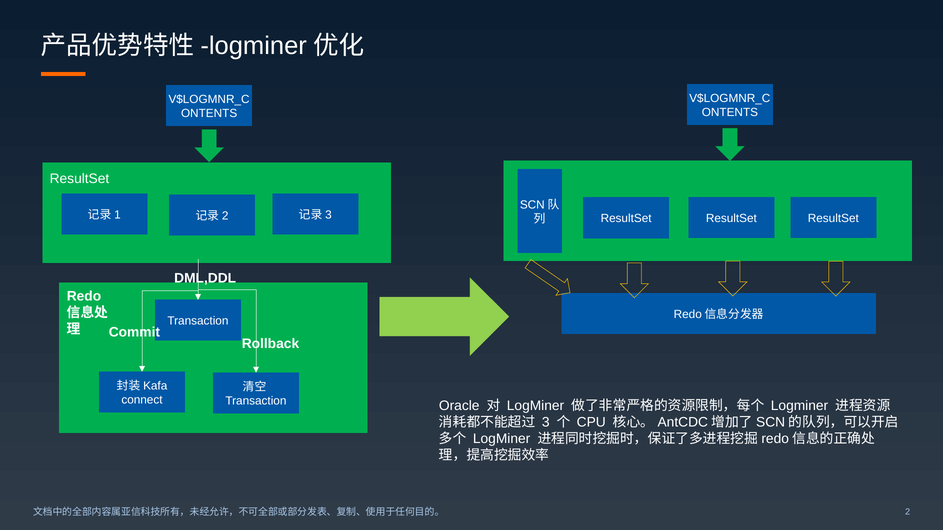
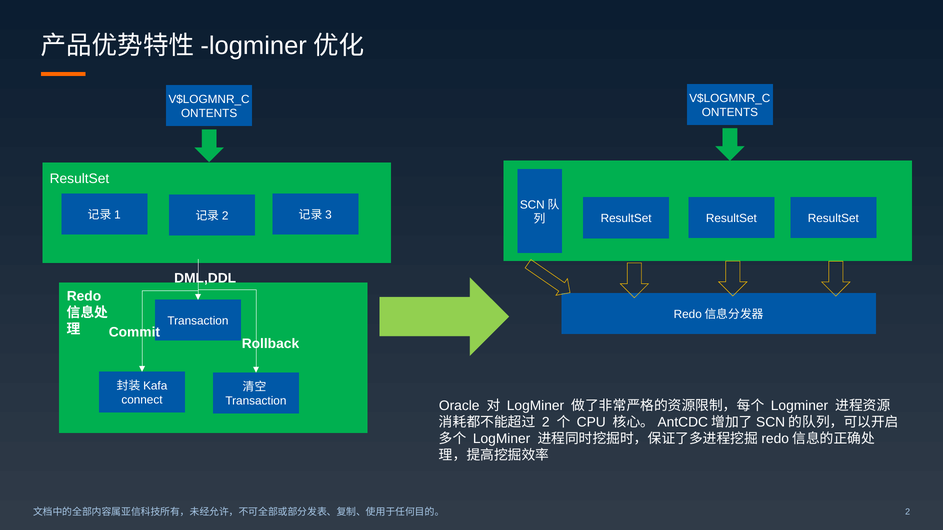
3 at (546, 422): 3 -> 2
